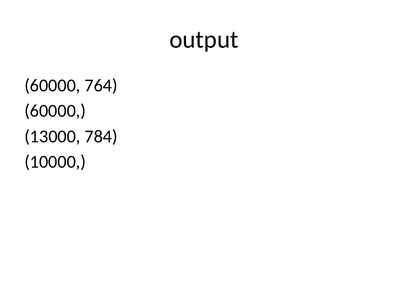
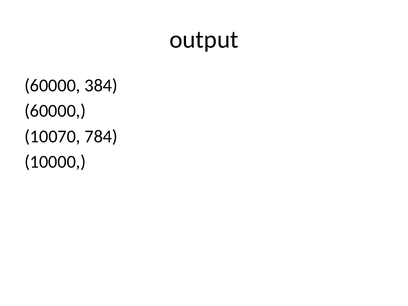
764: 764 -> 384
13000: 13000 -> 10070
